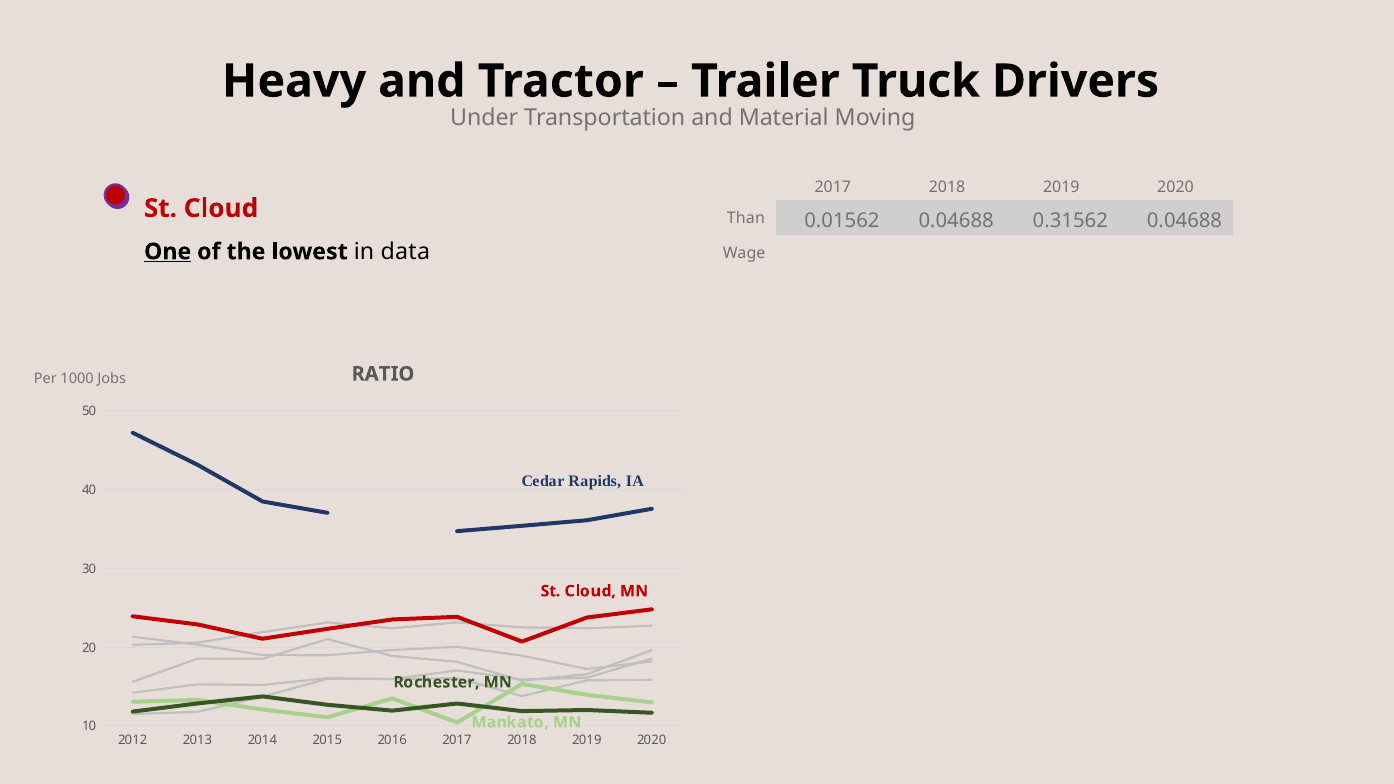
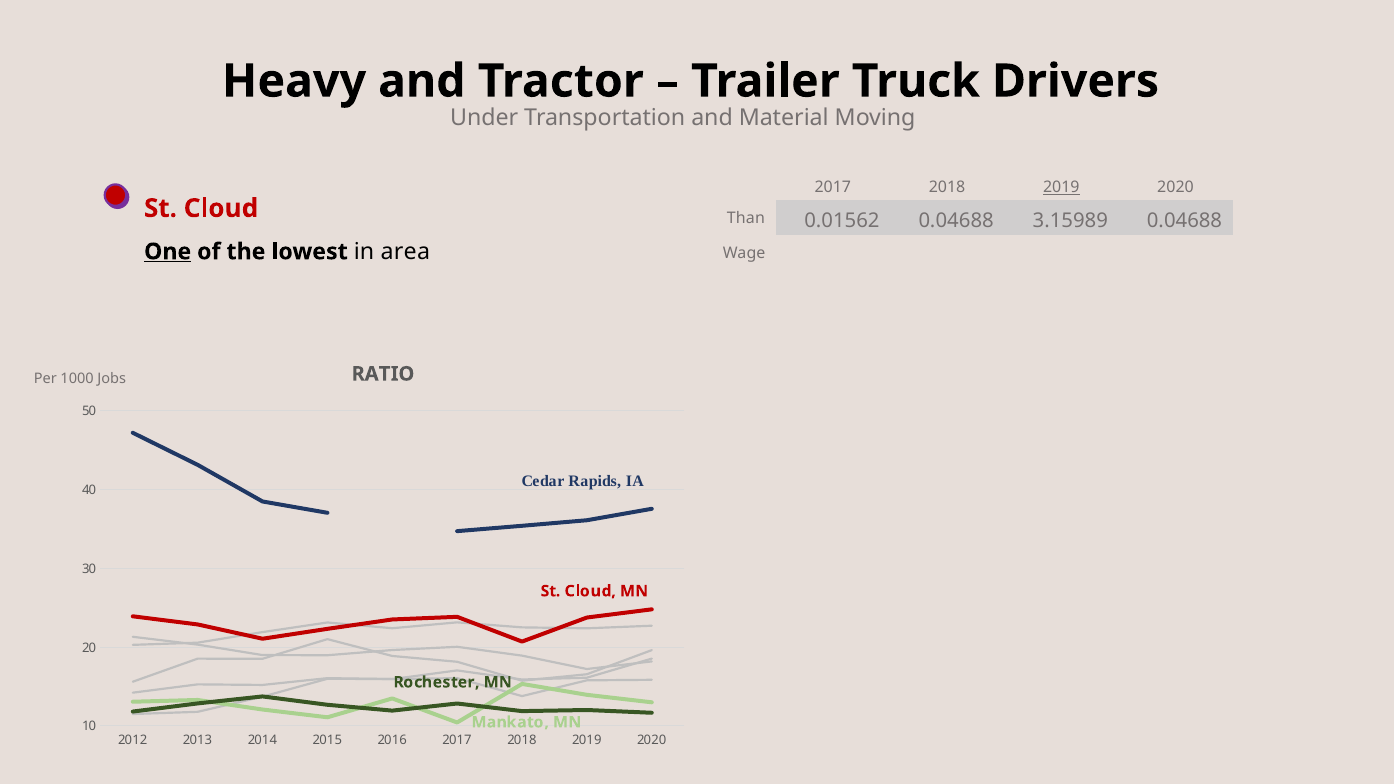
2019 at (1061, 187) underline: none -> present
0.31562: 0.31562 -> 3.15989
data: data -> area
